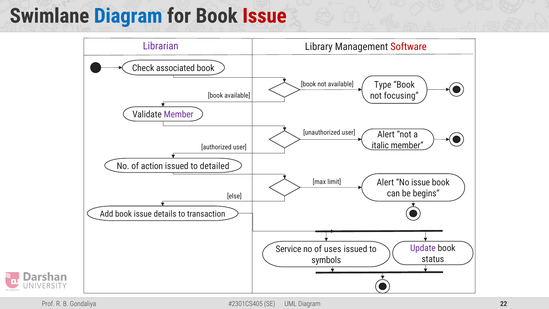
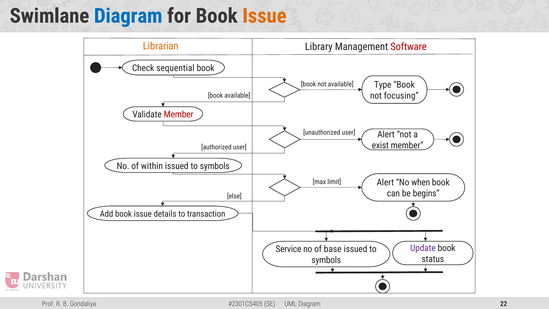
Issue at (264, 16) colour: red -> orange
Librarian colour: purple -> orange
associated: associated -> sequential
Member at (179, 114) colour: purple -> red
italic: italic -> exist
action: action -> within
detailed at (215, 166): detailed -> symbols
No issue: issue -> when
uses: uses -> base
